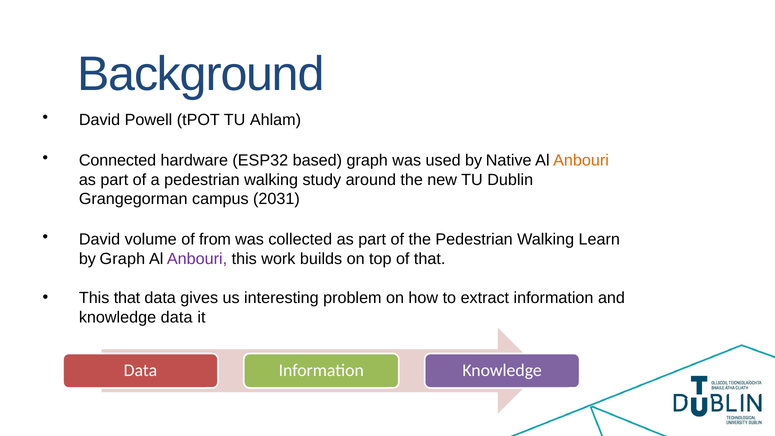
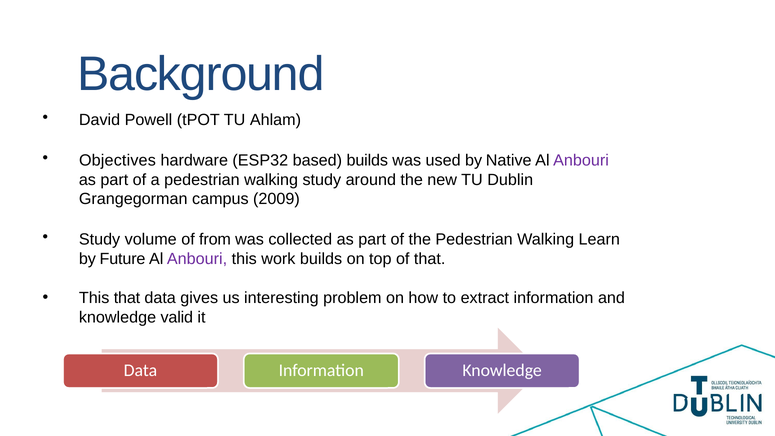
Connected: Connected -> Objectives
based graph: graph -> builds
Anbouri at (581, 160) colour: orange -> purple
2031: 2031 -> 2009
David at (100, 239): David -> Study
by Graph: Graph -> Future
knowledge data: data -> valid
